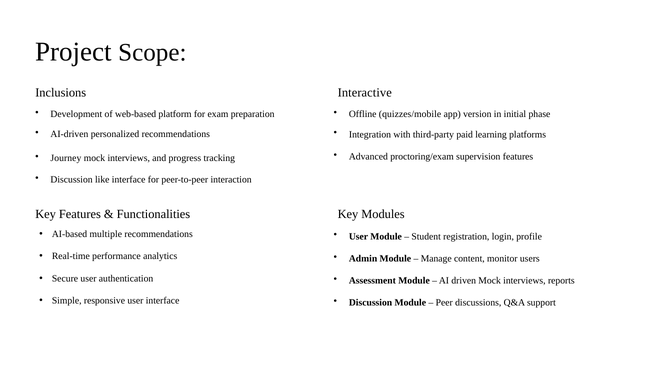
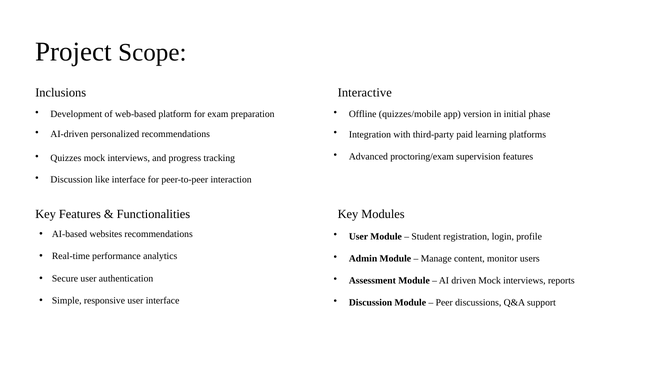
Journey: Journey -> Quizzes
multiple: multiple -> websites
